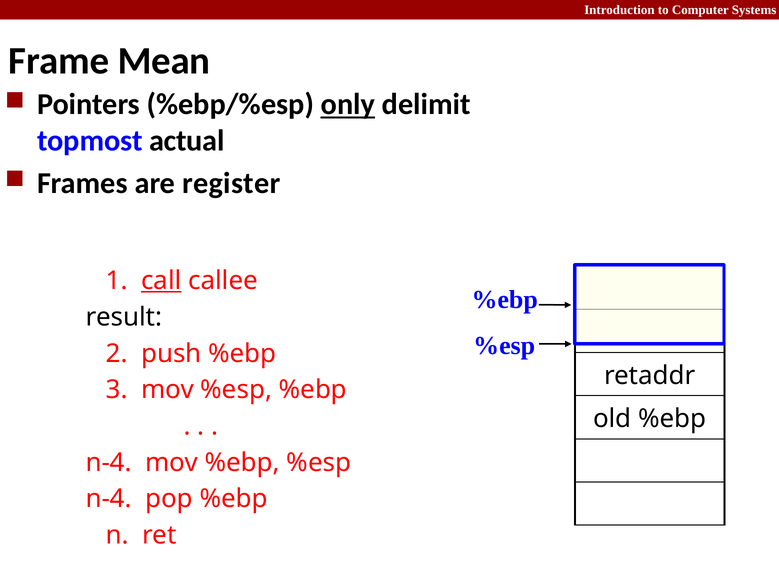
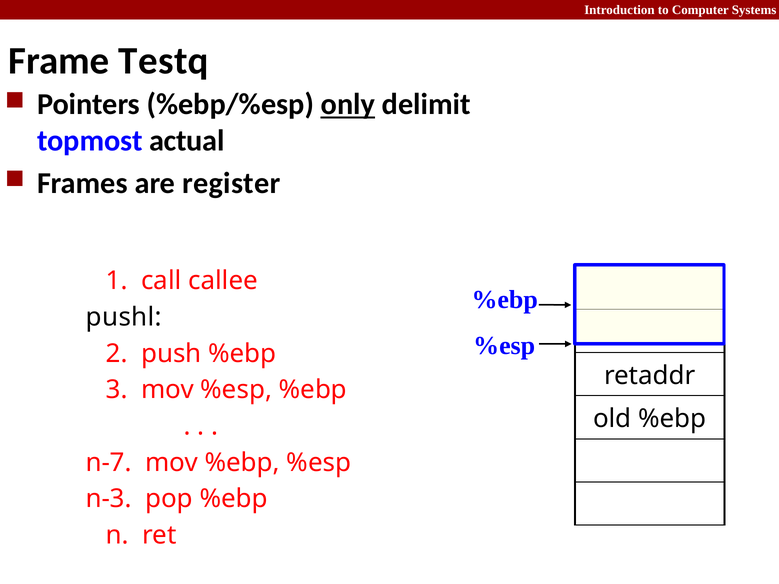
Mean: Mean -> Testq
call underline: present -> none
result: result -> pushl
n-4 at (109, 463): n-4 -> n-7
n-4 at (109, 499): n-4 -> n-3
